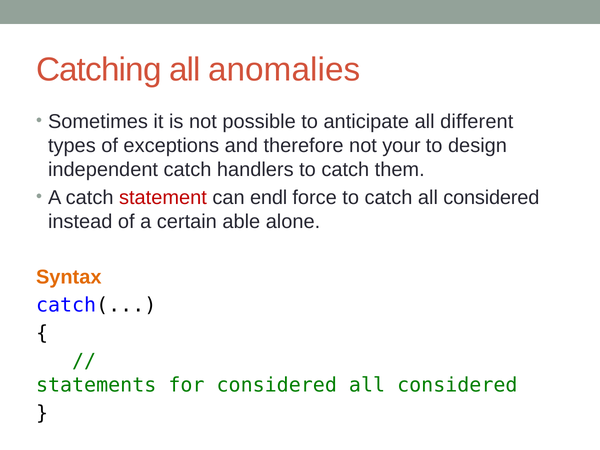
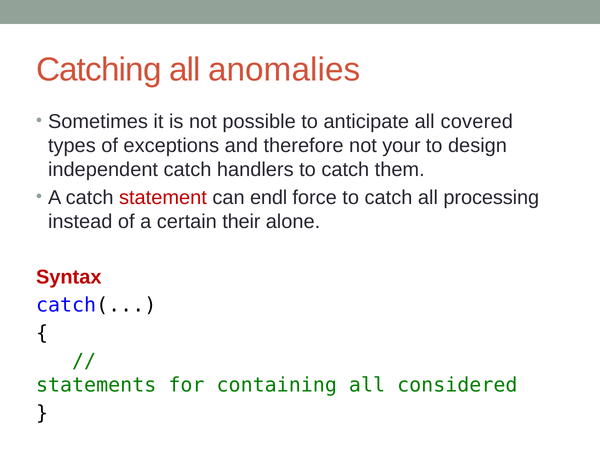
different: different -> covered
catch all considered: considered -> processing
able: able -> their
Syntax colour: orange -> red
for considered: considered -> containing
